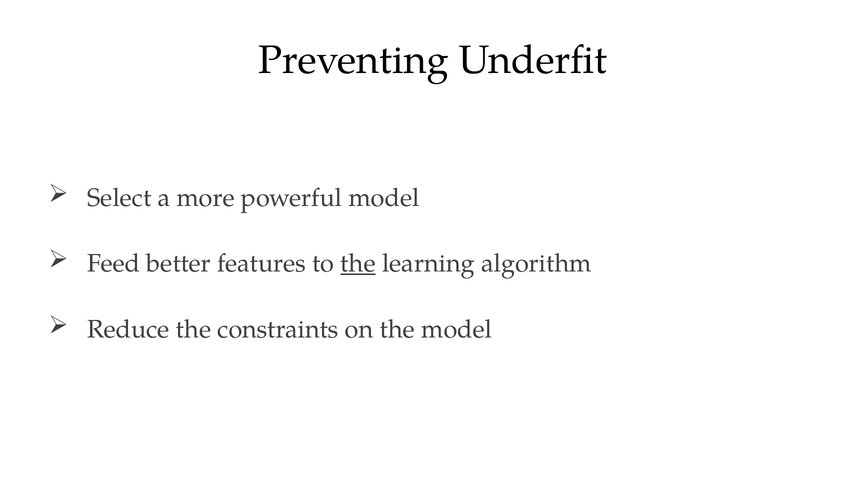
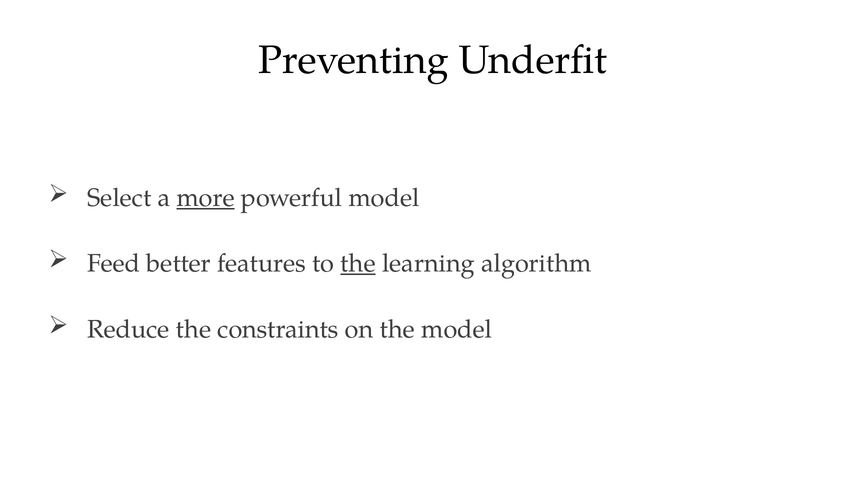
more underline: none -> present
